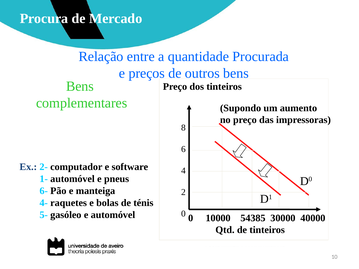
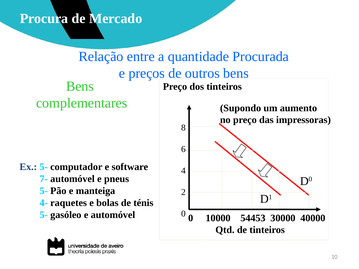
Ex 2-: 2- -> 5-
1-: 1- -> 7-
6- at (44, 191): 6- -> 5-
54385: 54385 -> 54453
